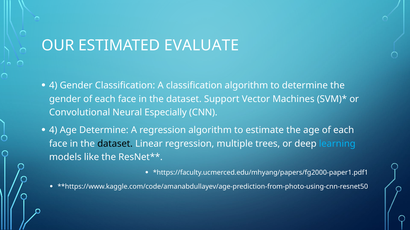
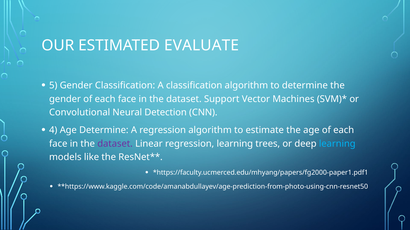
4 at (53, 86): 4 -> 5
Especially: Especially -> Detection
dataset at (115, 144) colour: black -> purple
regression multiple: multiple -> learning
